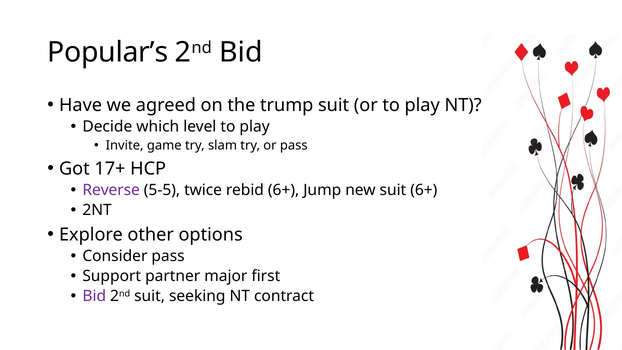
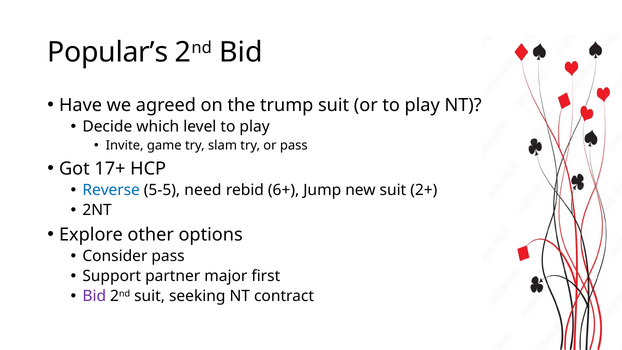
Reverse colour: purple -> blue
twice: twice -> need
suit 6+: 6+ -> 2+
